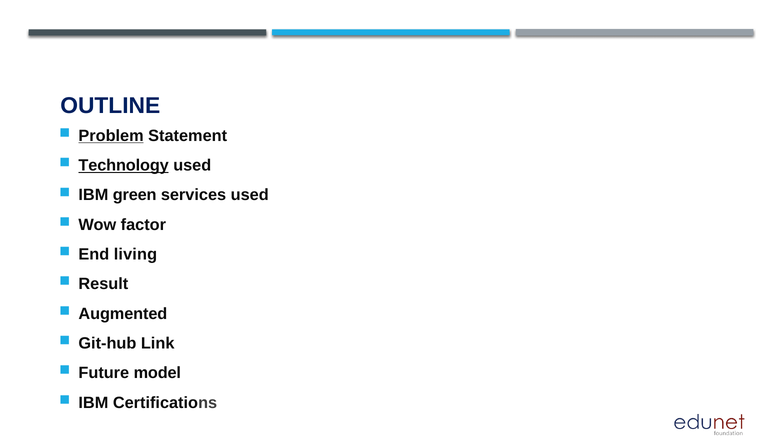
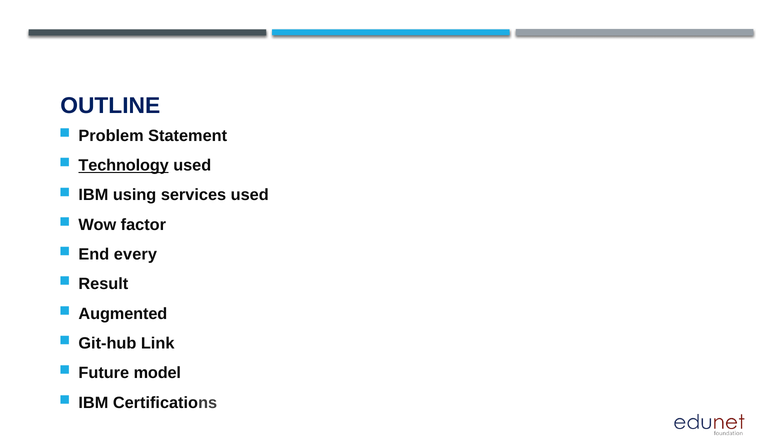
Problem underline: present -> none
green: green -> using
living: living -> every
